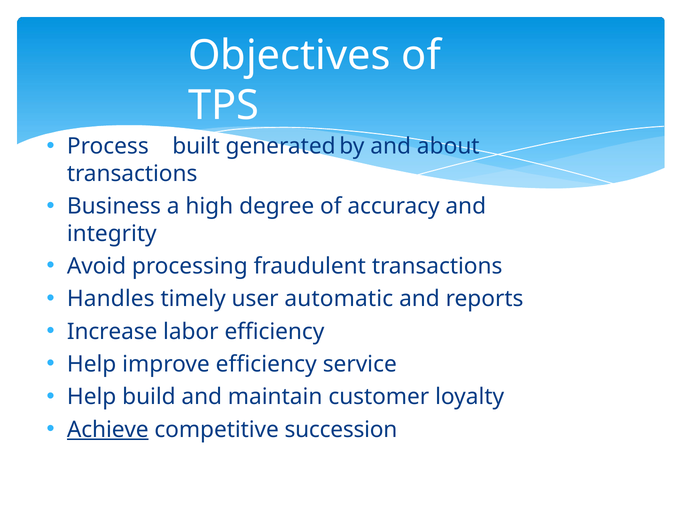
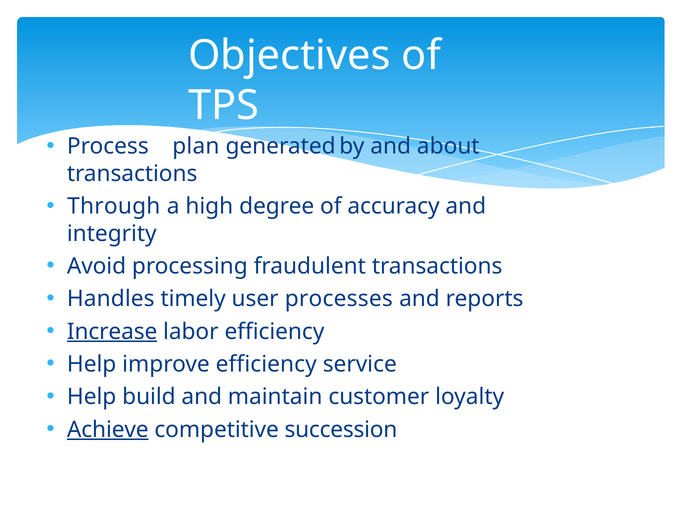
built: built -> plan
Business: Business -> Through
automatic: automatic -> processes
Increase underline: none -> present
